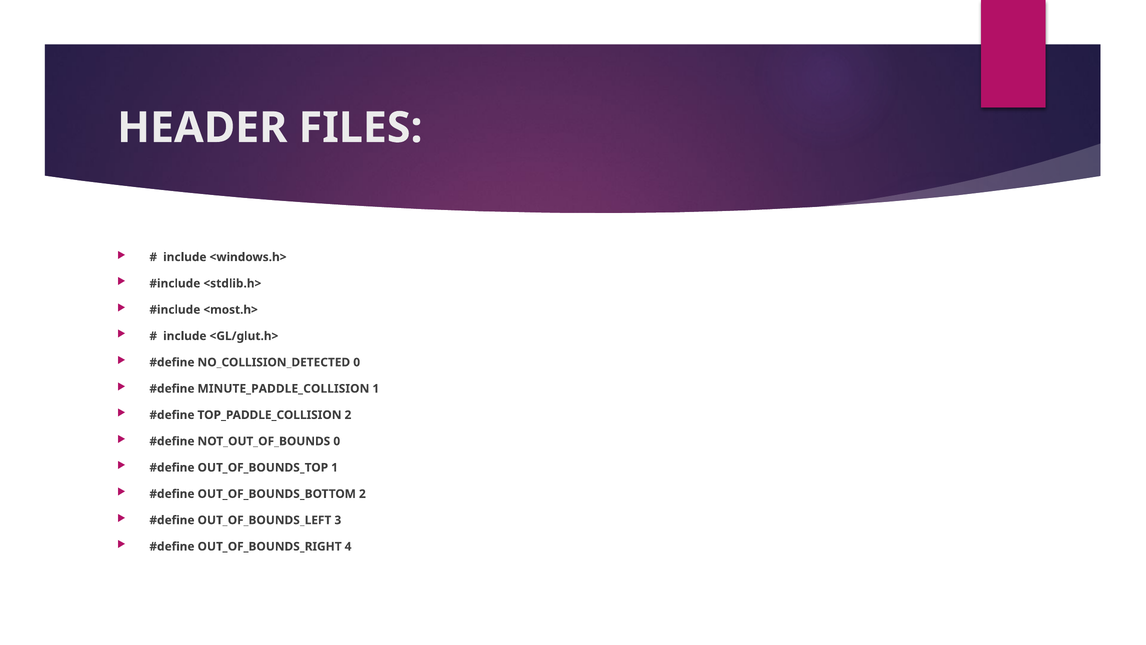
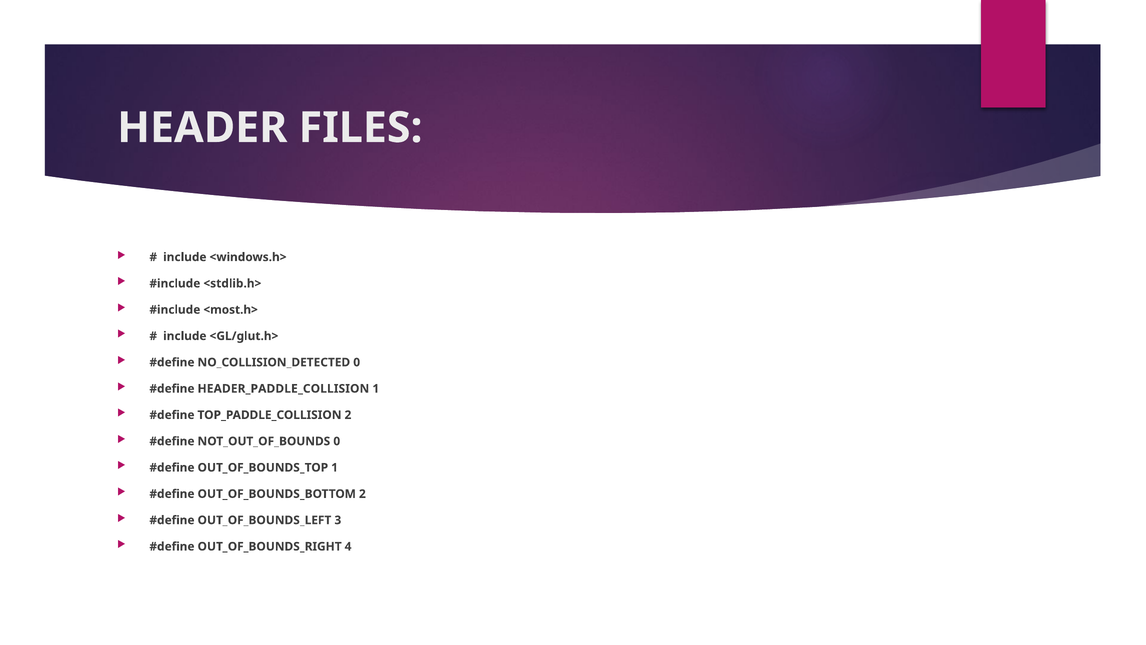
MINUTE_PADDLE_COLLISION: MINUTE_PADDLE_COLLISION -> HEADER_PADDLE_COLLISION
